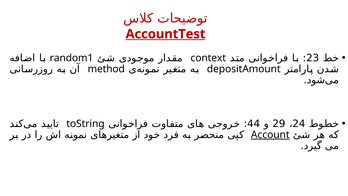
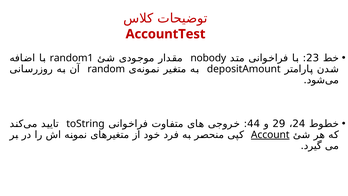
AccountTest underline: present -> none
context: context -> nobody
method: method -> random
